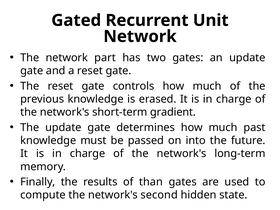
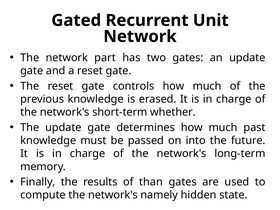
gradient: gradient -> whether
second: second -> namely
